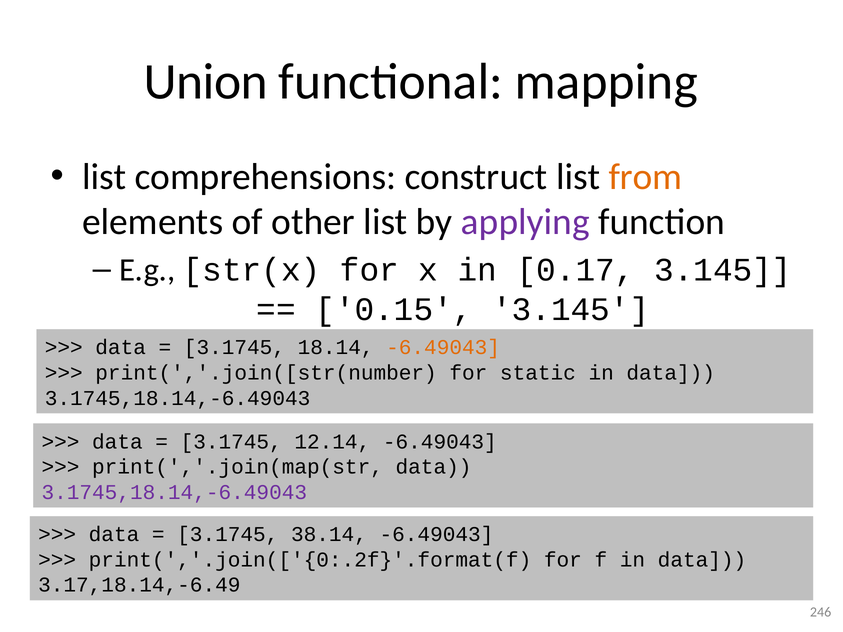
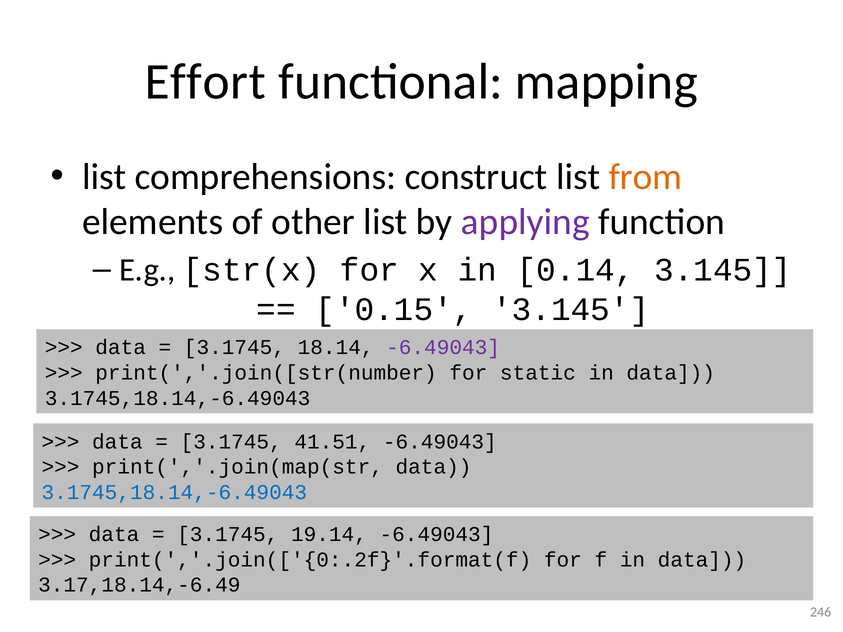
Union: Union -> Effort
0.17: 0.17 -> 0.14
-6.49043 at (443, 348) colour: orange -> purple
12.14: 12.14 -> 41.51
3.1745,18.14,-6.49043 at (174, 492) colour: purple -> blue
38.14: 38.14 -> 19.14
